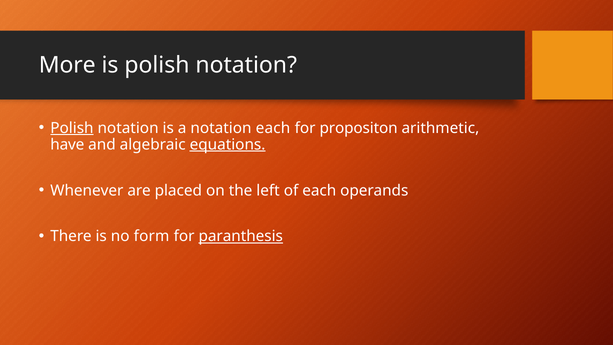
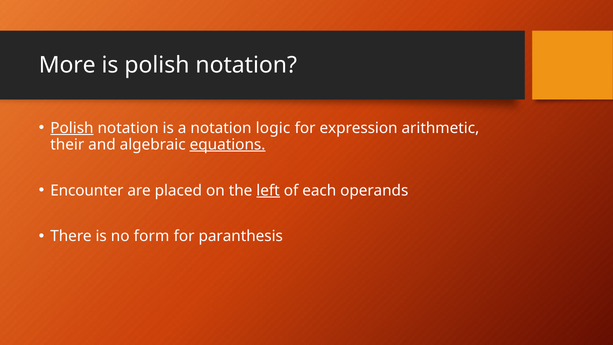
notation each: each -> logic
propositon: propositon -> expression
have: have -> their
Whenever: Whenever -> Encounter
left underline: none -> present
paranthesis underline: present -> none
